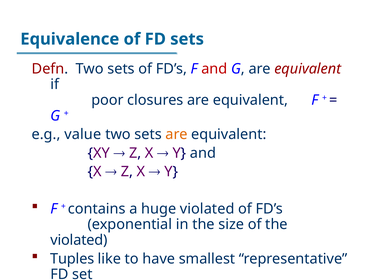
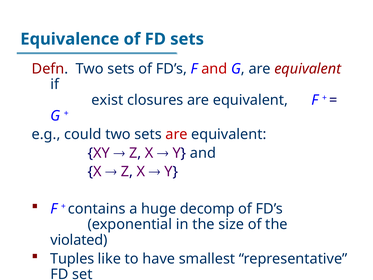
poor: poor -> exist
value: value -> could
are at (177, 134) colour: orange -> red
huge violated: violated -> decomp
